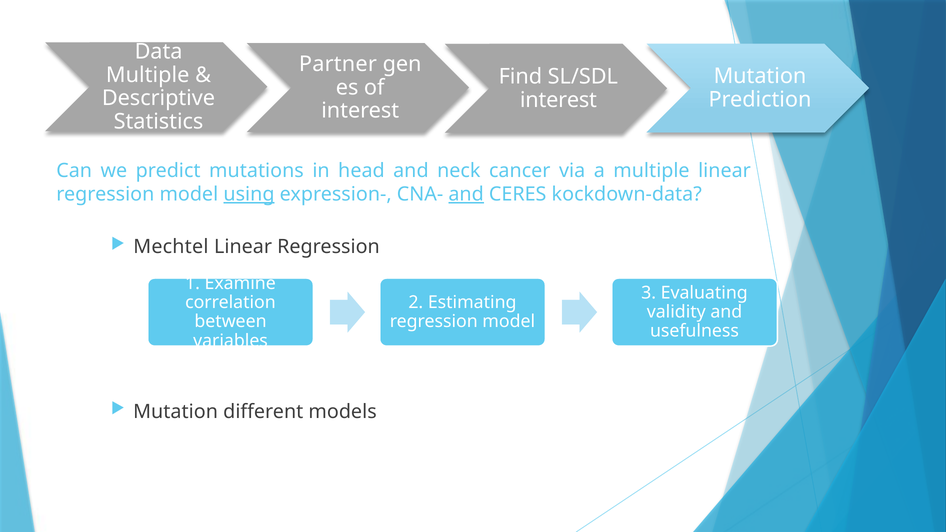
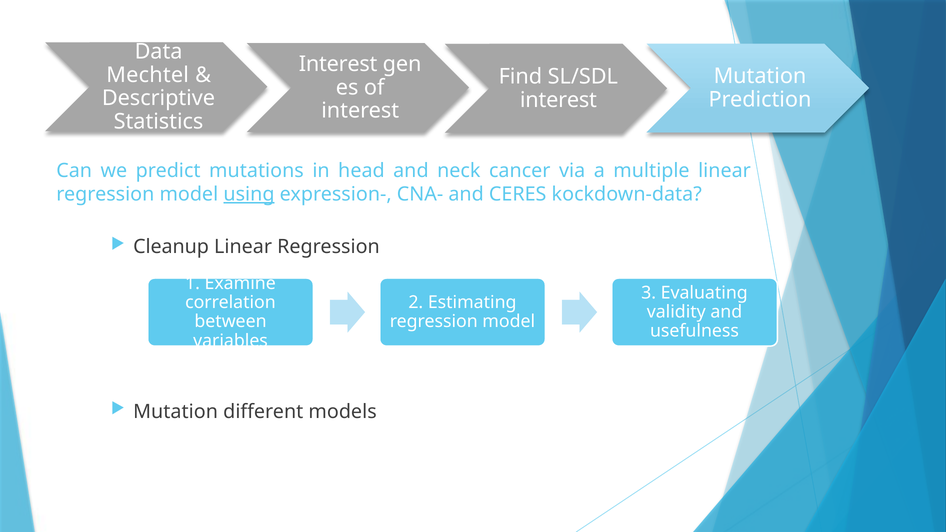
Partner at (338, 64): Partner -> Interest
Multiple at (148, 75): Multiple -> Mechtel
and at (466, 194) underline: present -> none
Mechtel: Mechtel -> Cleanup
